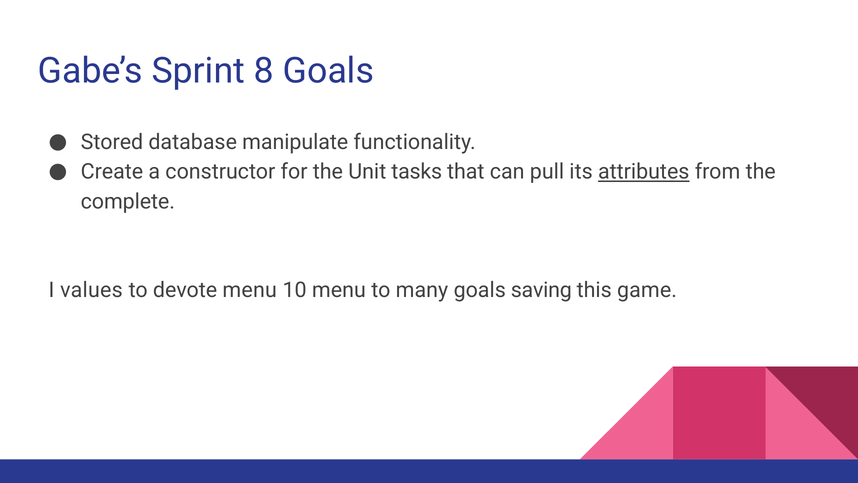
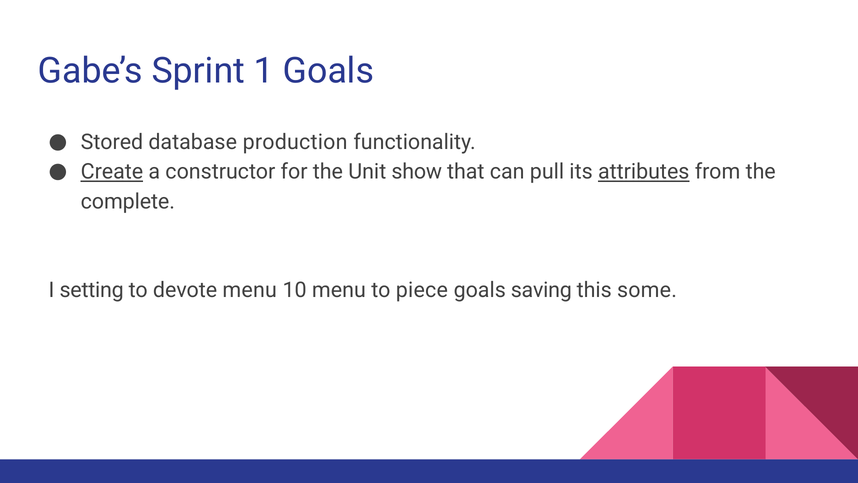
8: 8 -> 1
manipulate: manipulate -> production
Create underline: none -> present
tasks: tasks -> show
values: values -> setting
many: many -> piece
game: game -> some
